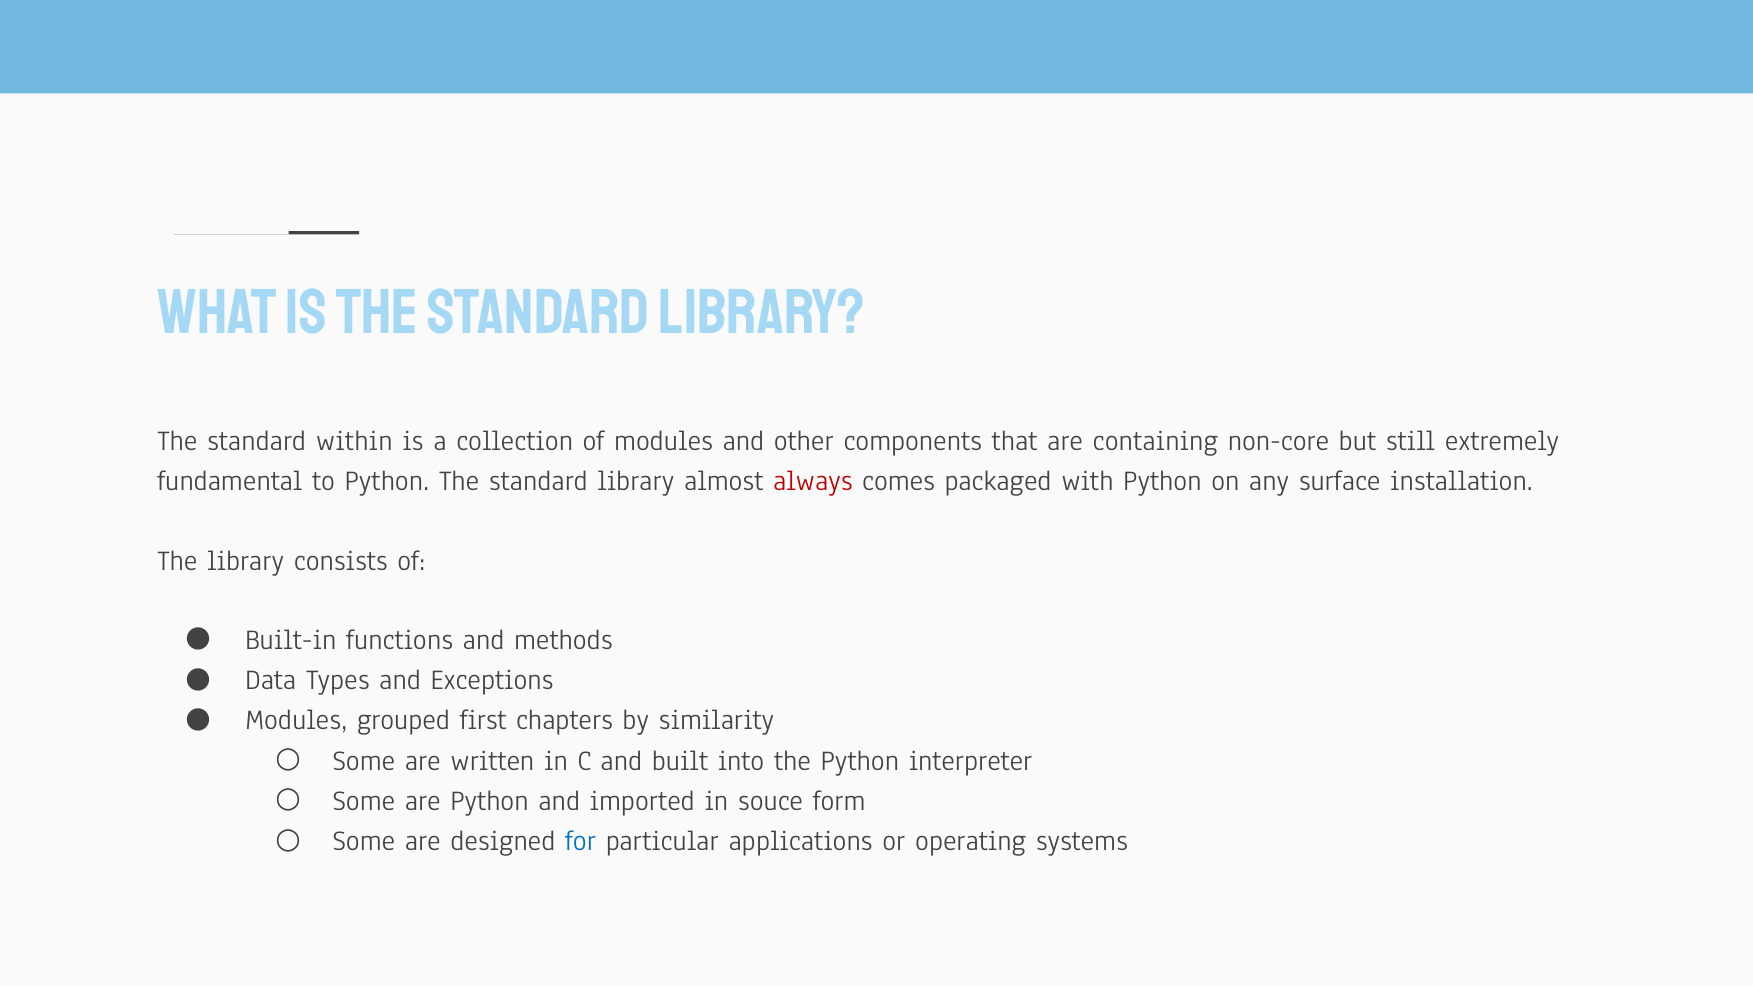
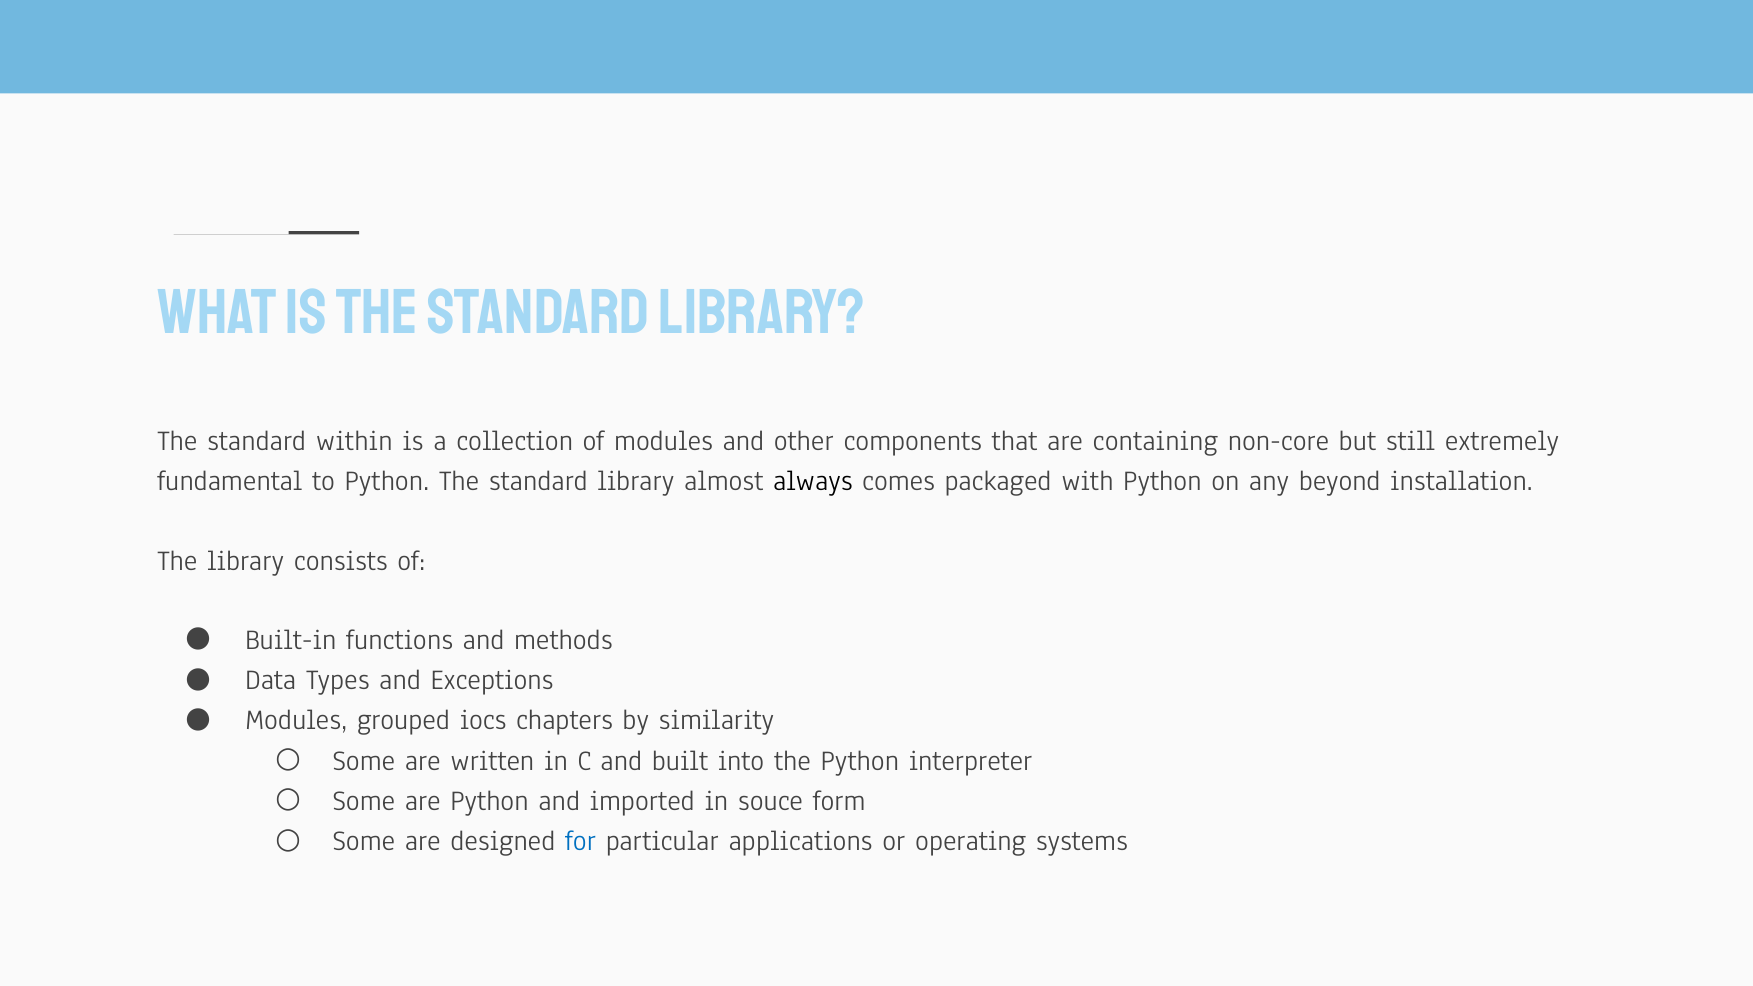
always colour: red -> black
surface: surface -> beyond
first: first -> iocs
